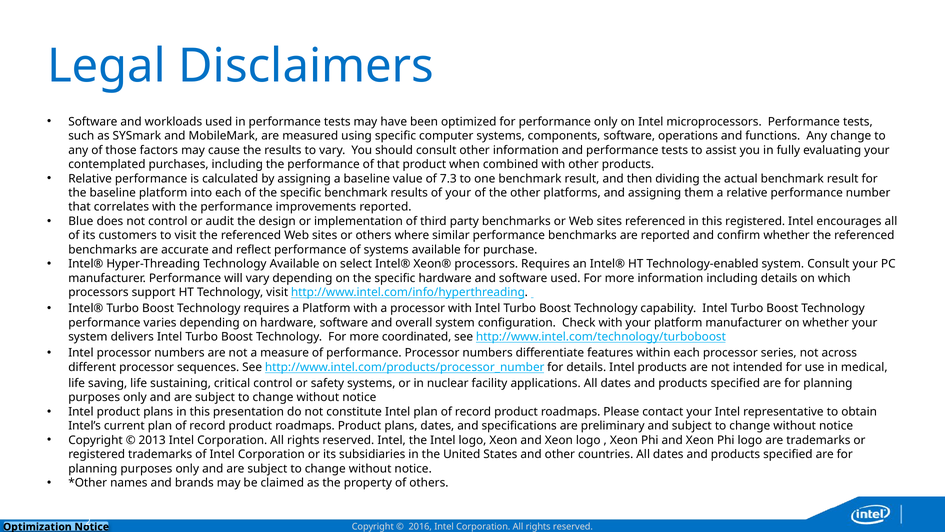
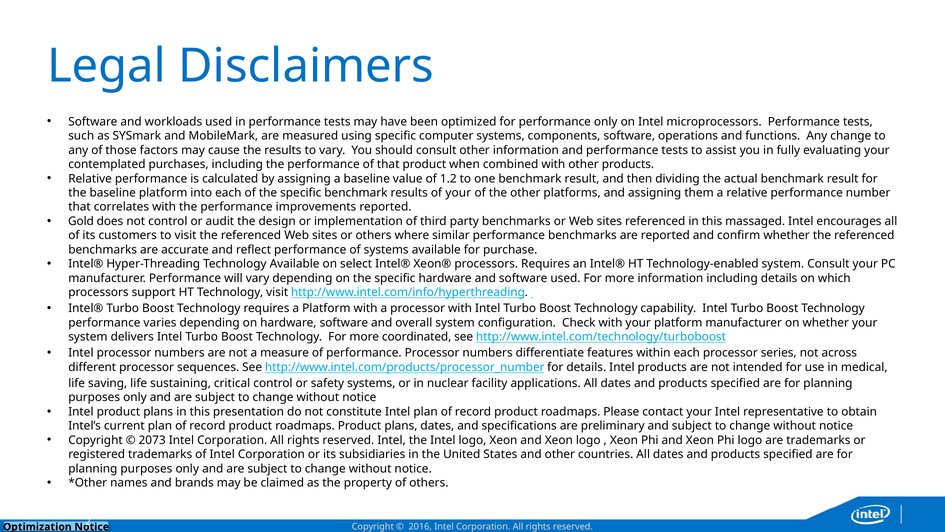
7.3: 7.3 -> 1.2
Blue: Blue -> Gold
this registered: registered -> massaged
2013: 2013 -> 2073
